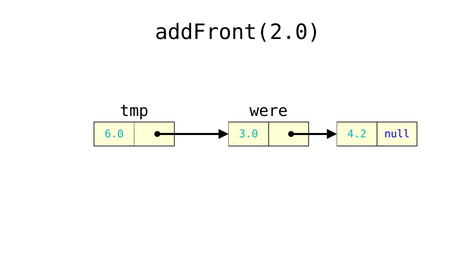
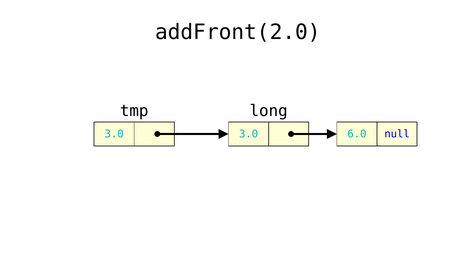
were: were -> long
6.0 at (114, 134): 6.0 -> 3.0
4.2: 4.2 -> 6.0
